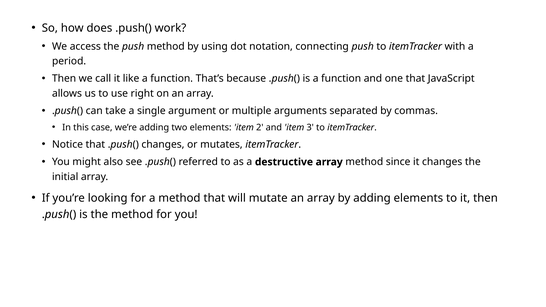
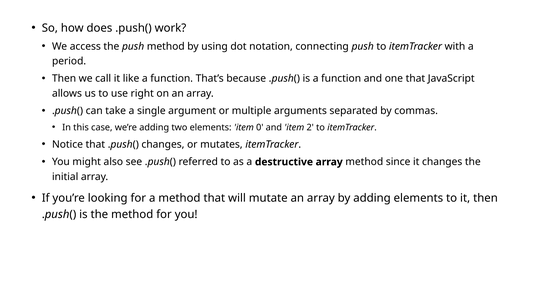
2: 2 -> 0
3: 3 -> 2
